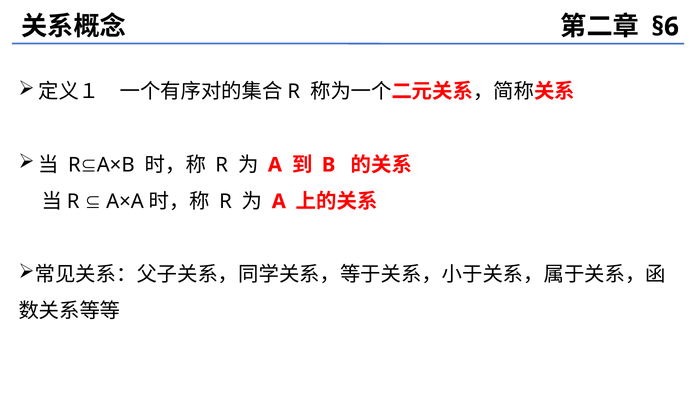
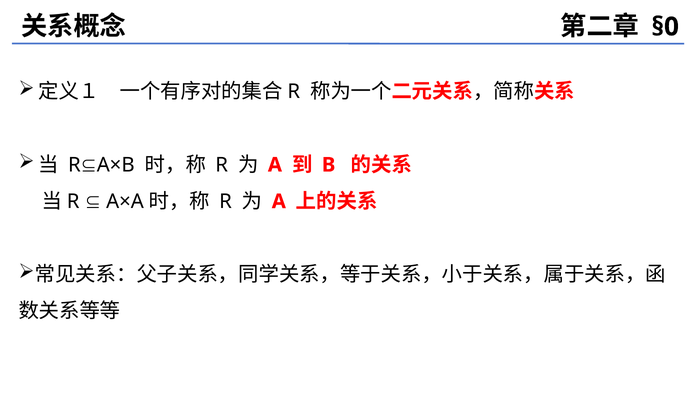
§6: §6 -> §0
